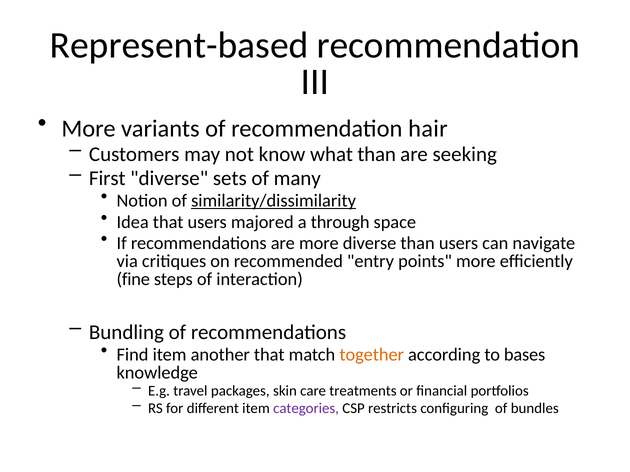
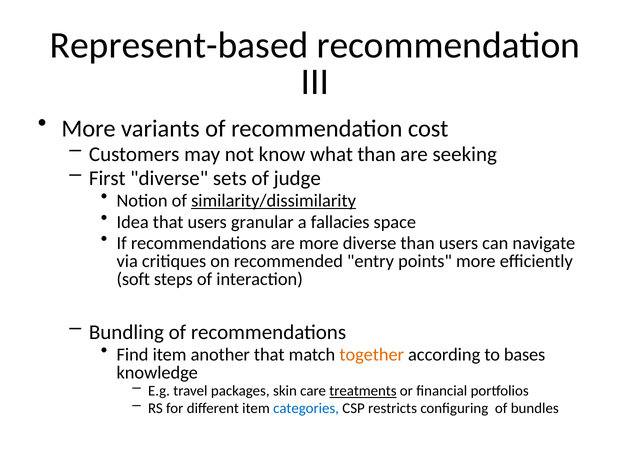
hair: hair -> cost
many: many -> judge
majored: majored -> granular
through: through -> fallacies
fine: fine -> soft
treatments underline: none -> present
categories colour: purple -> blue
